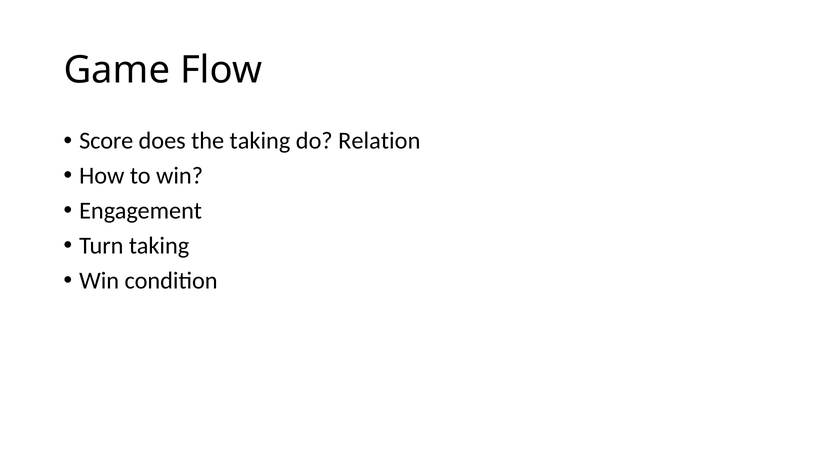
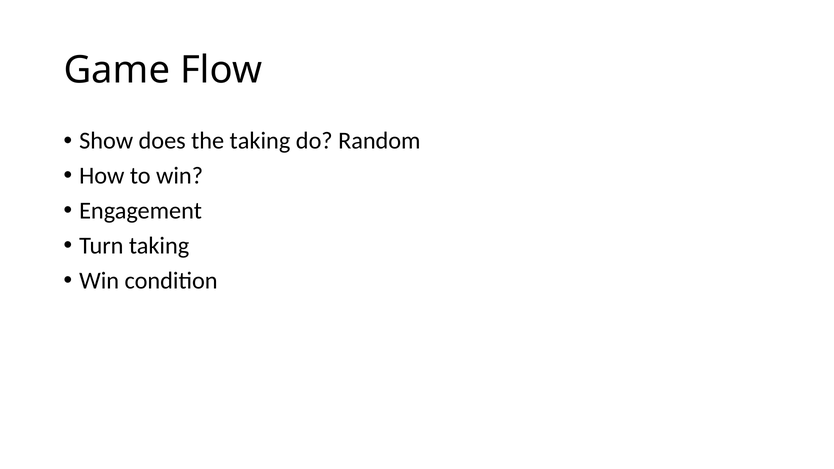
Score: Score -> Show
Relation: Relation -> Random
